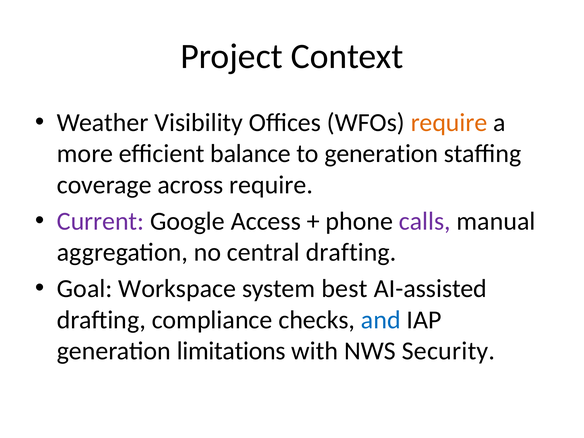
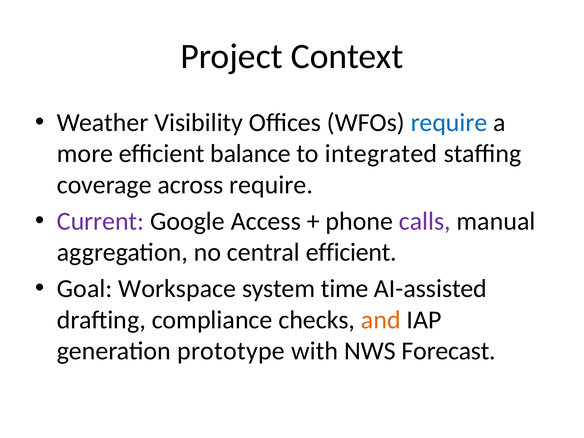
require at (449, 123) colour: orange -> blue
to generation: generation -> integrated
central drafting: drafting -> efficient
best: best -> time
and colour: blue -> orange
limitations: limitations -> prototype
Security: Security -> Forecast
